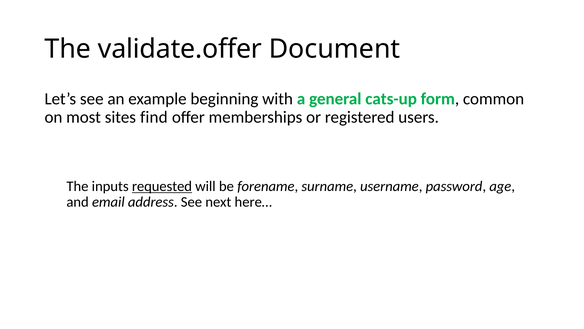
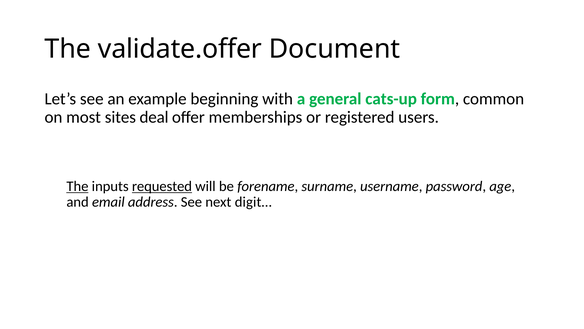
find: find -> deal
The at (77, 186) underline: none -> present
here…: here… -> digit…
